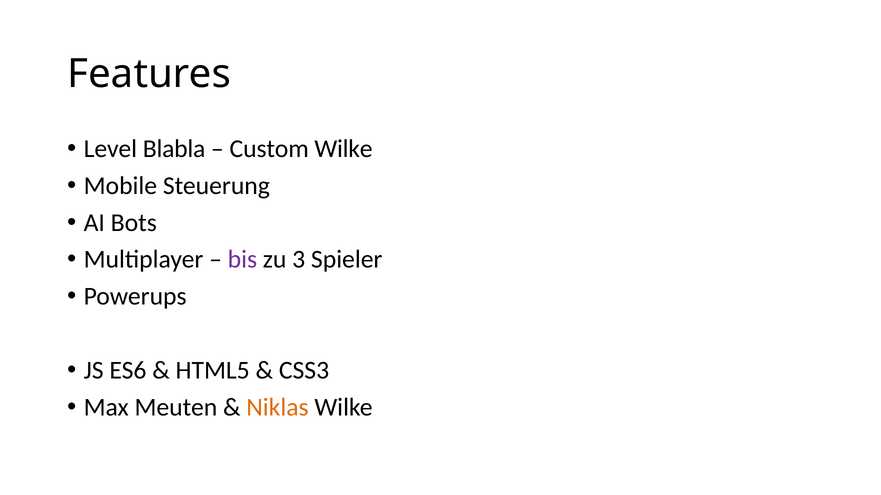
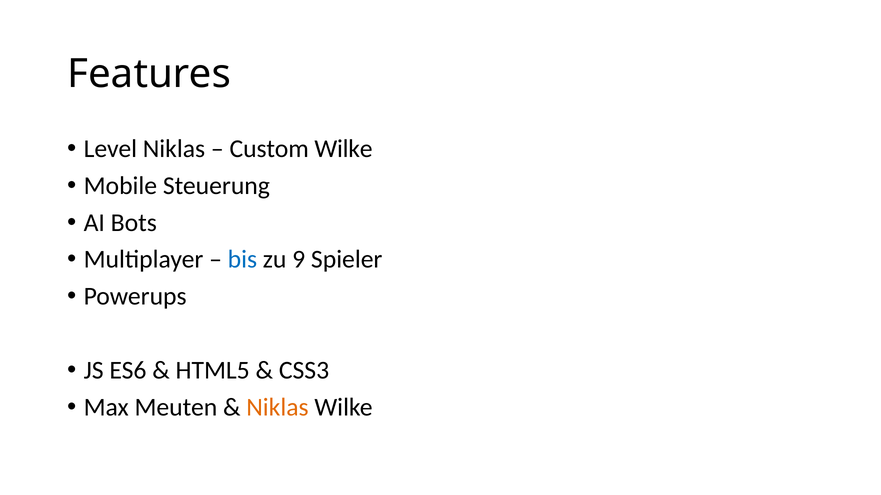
Level Blabla: Blabla -> Niklas
bis colour: purple -> blue
3: 3 -> 9
